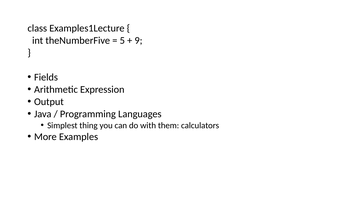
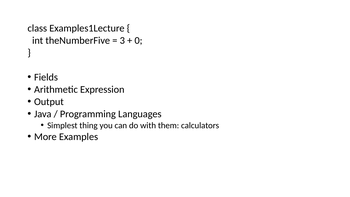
5: 5 -> 3
9: 9 -> 0
